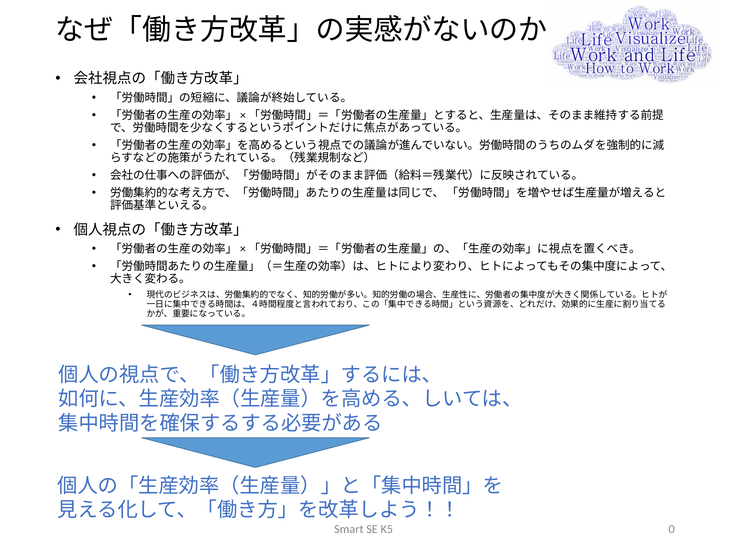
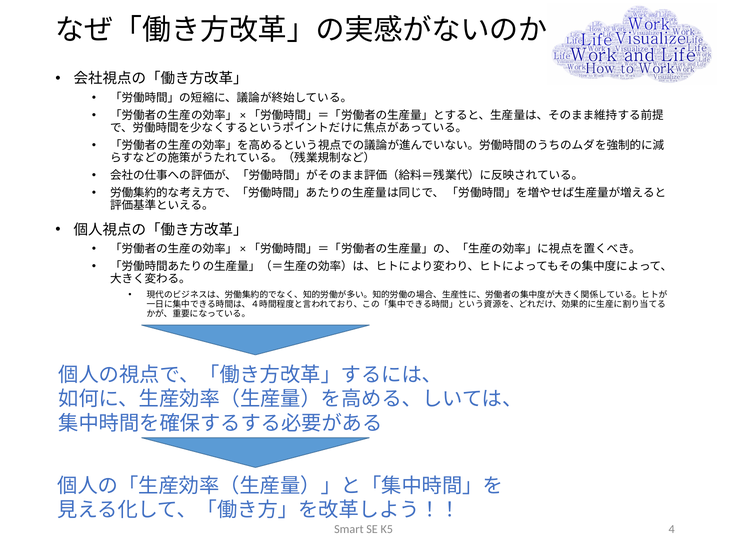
0: 0 -> 4
